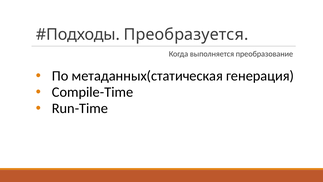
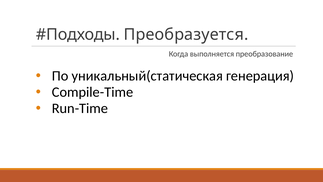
метаданных(статическая: метаданных(статическая -> уникальный(статическая
